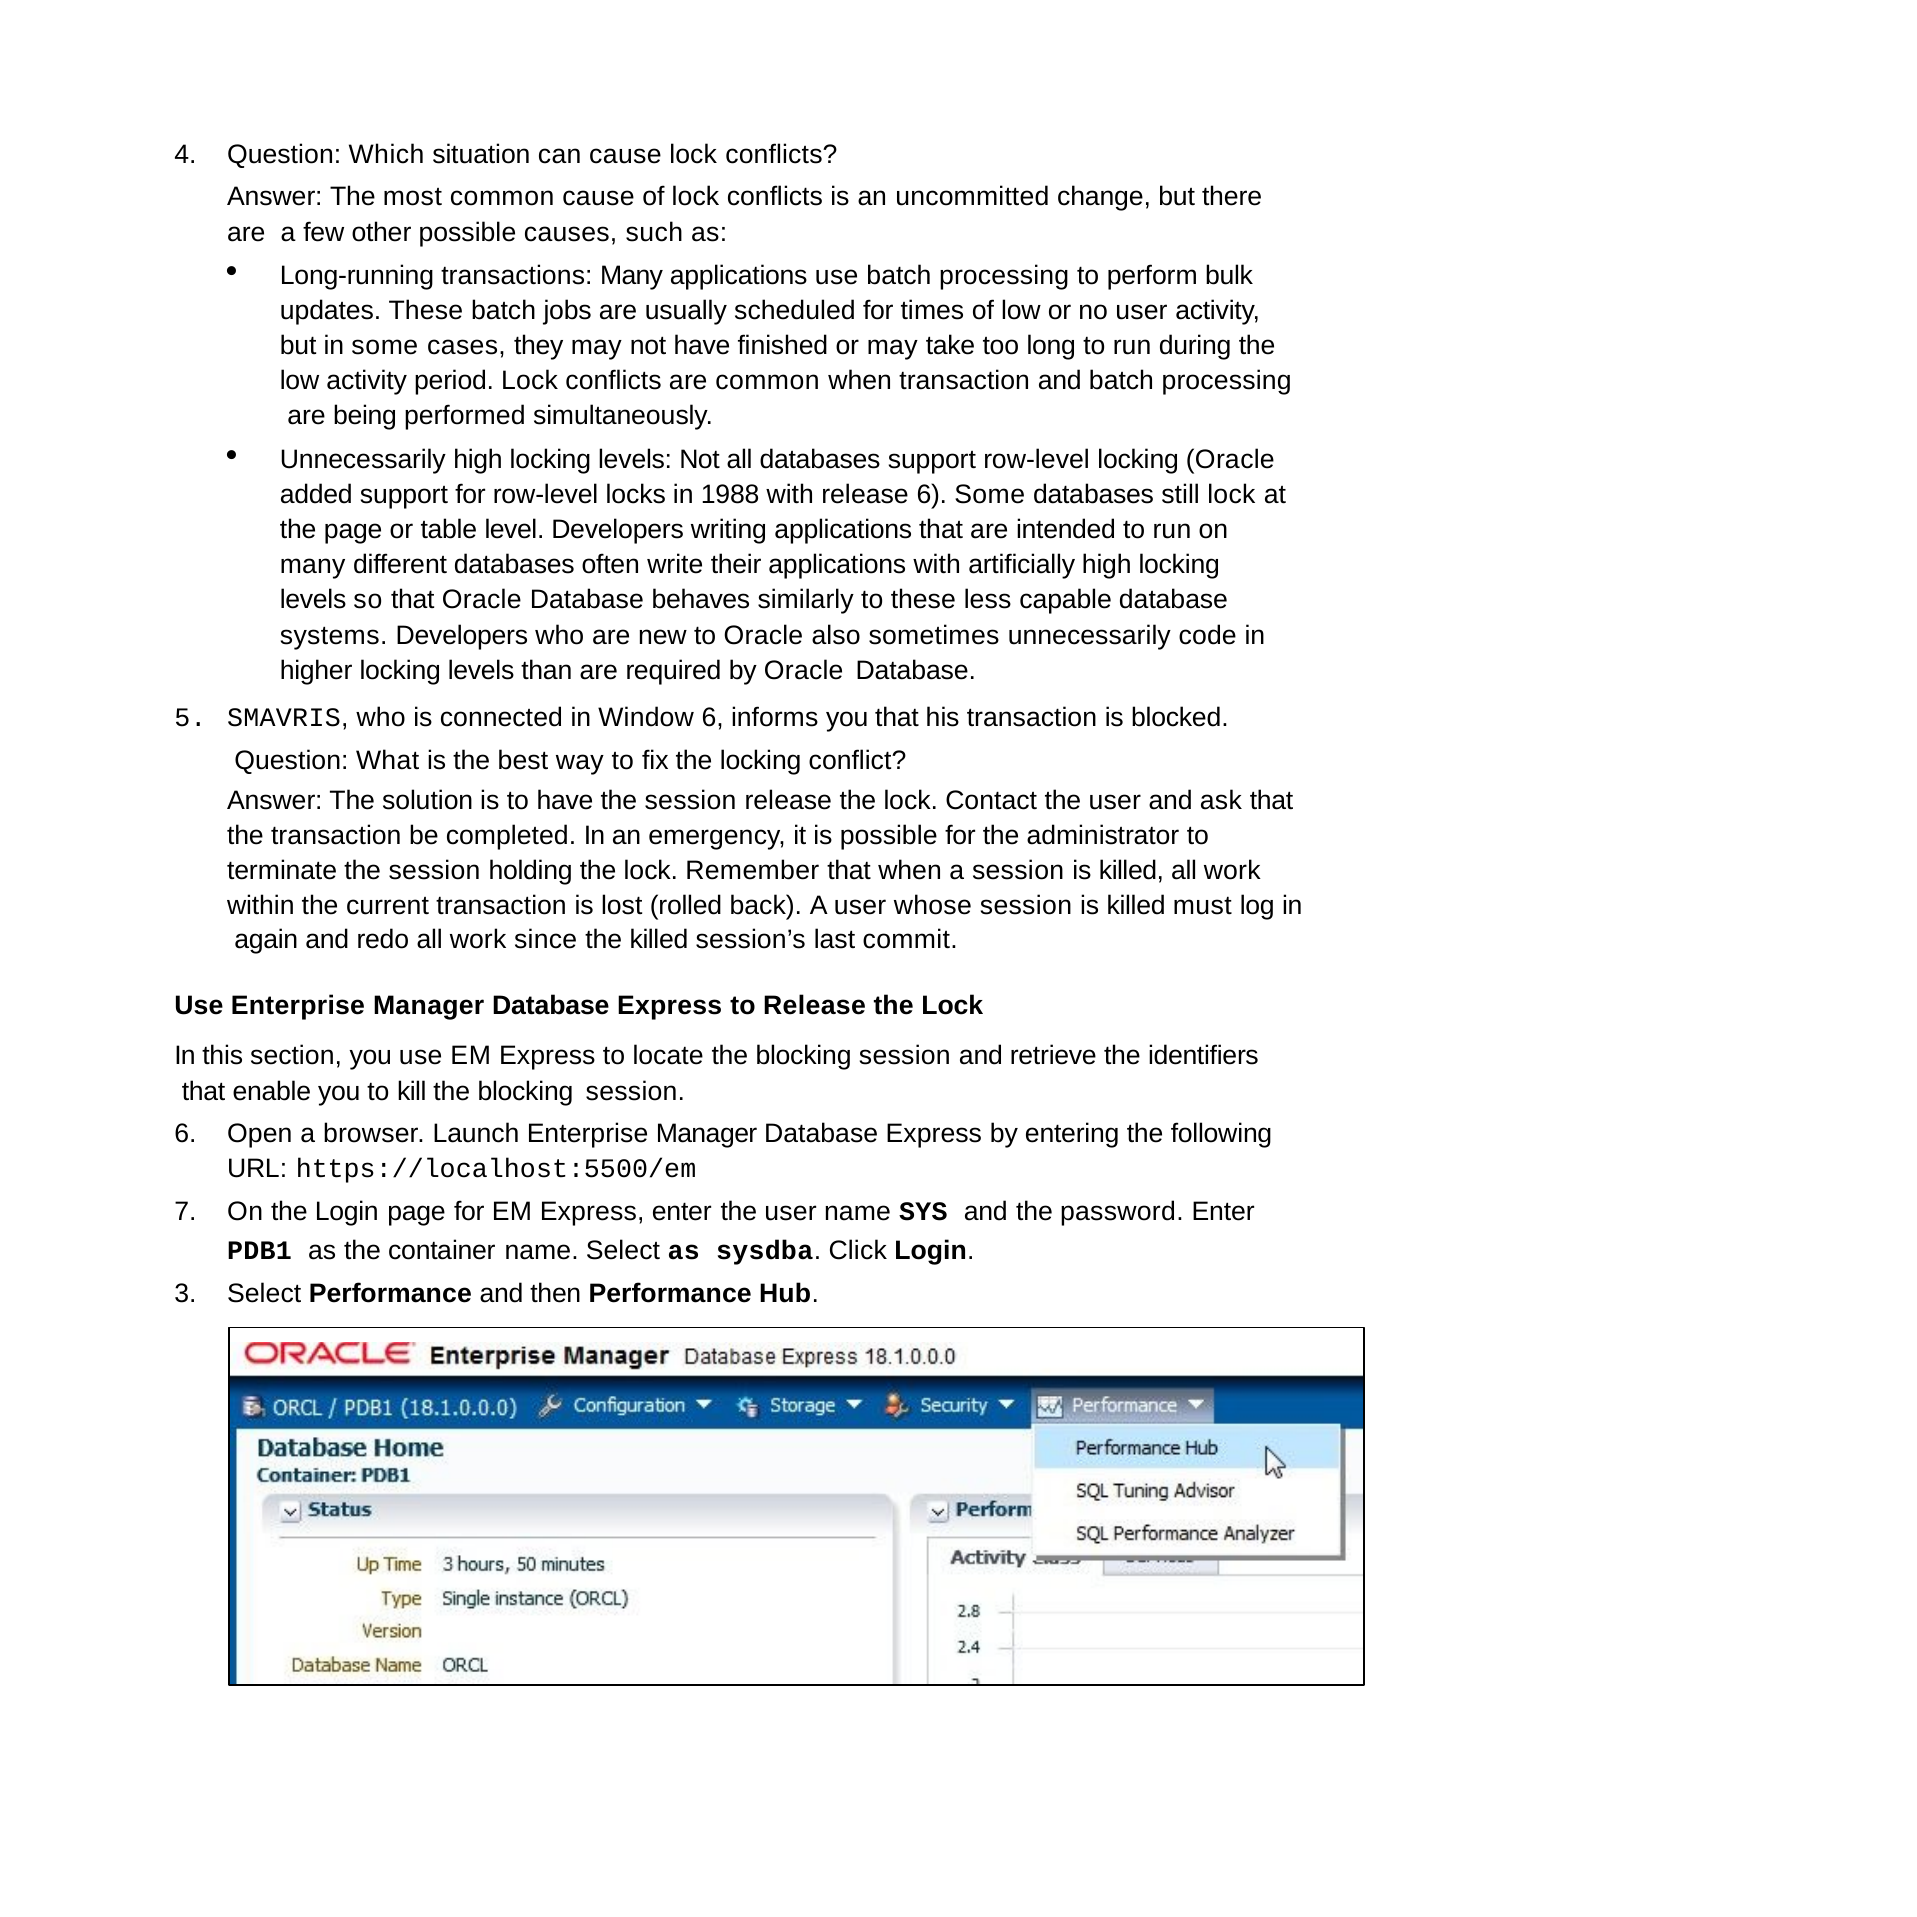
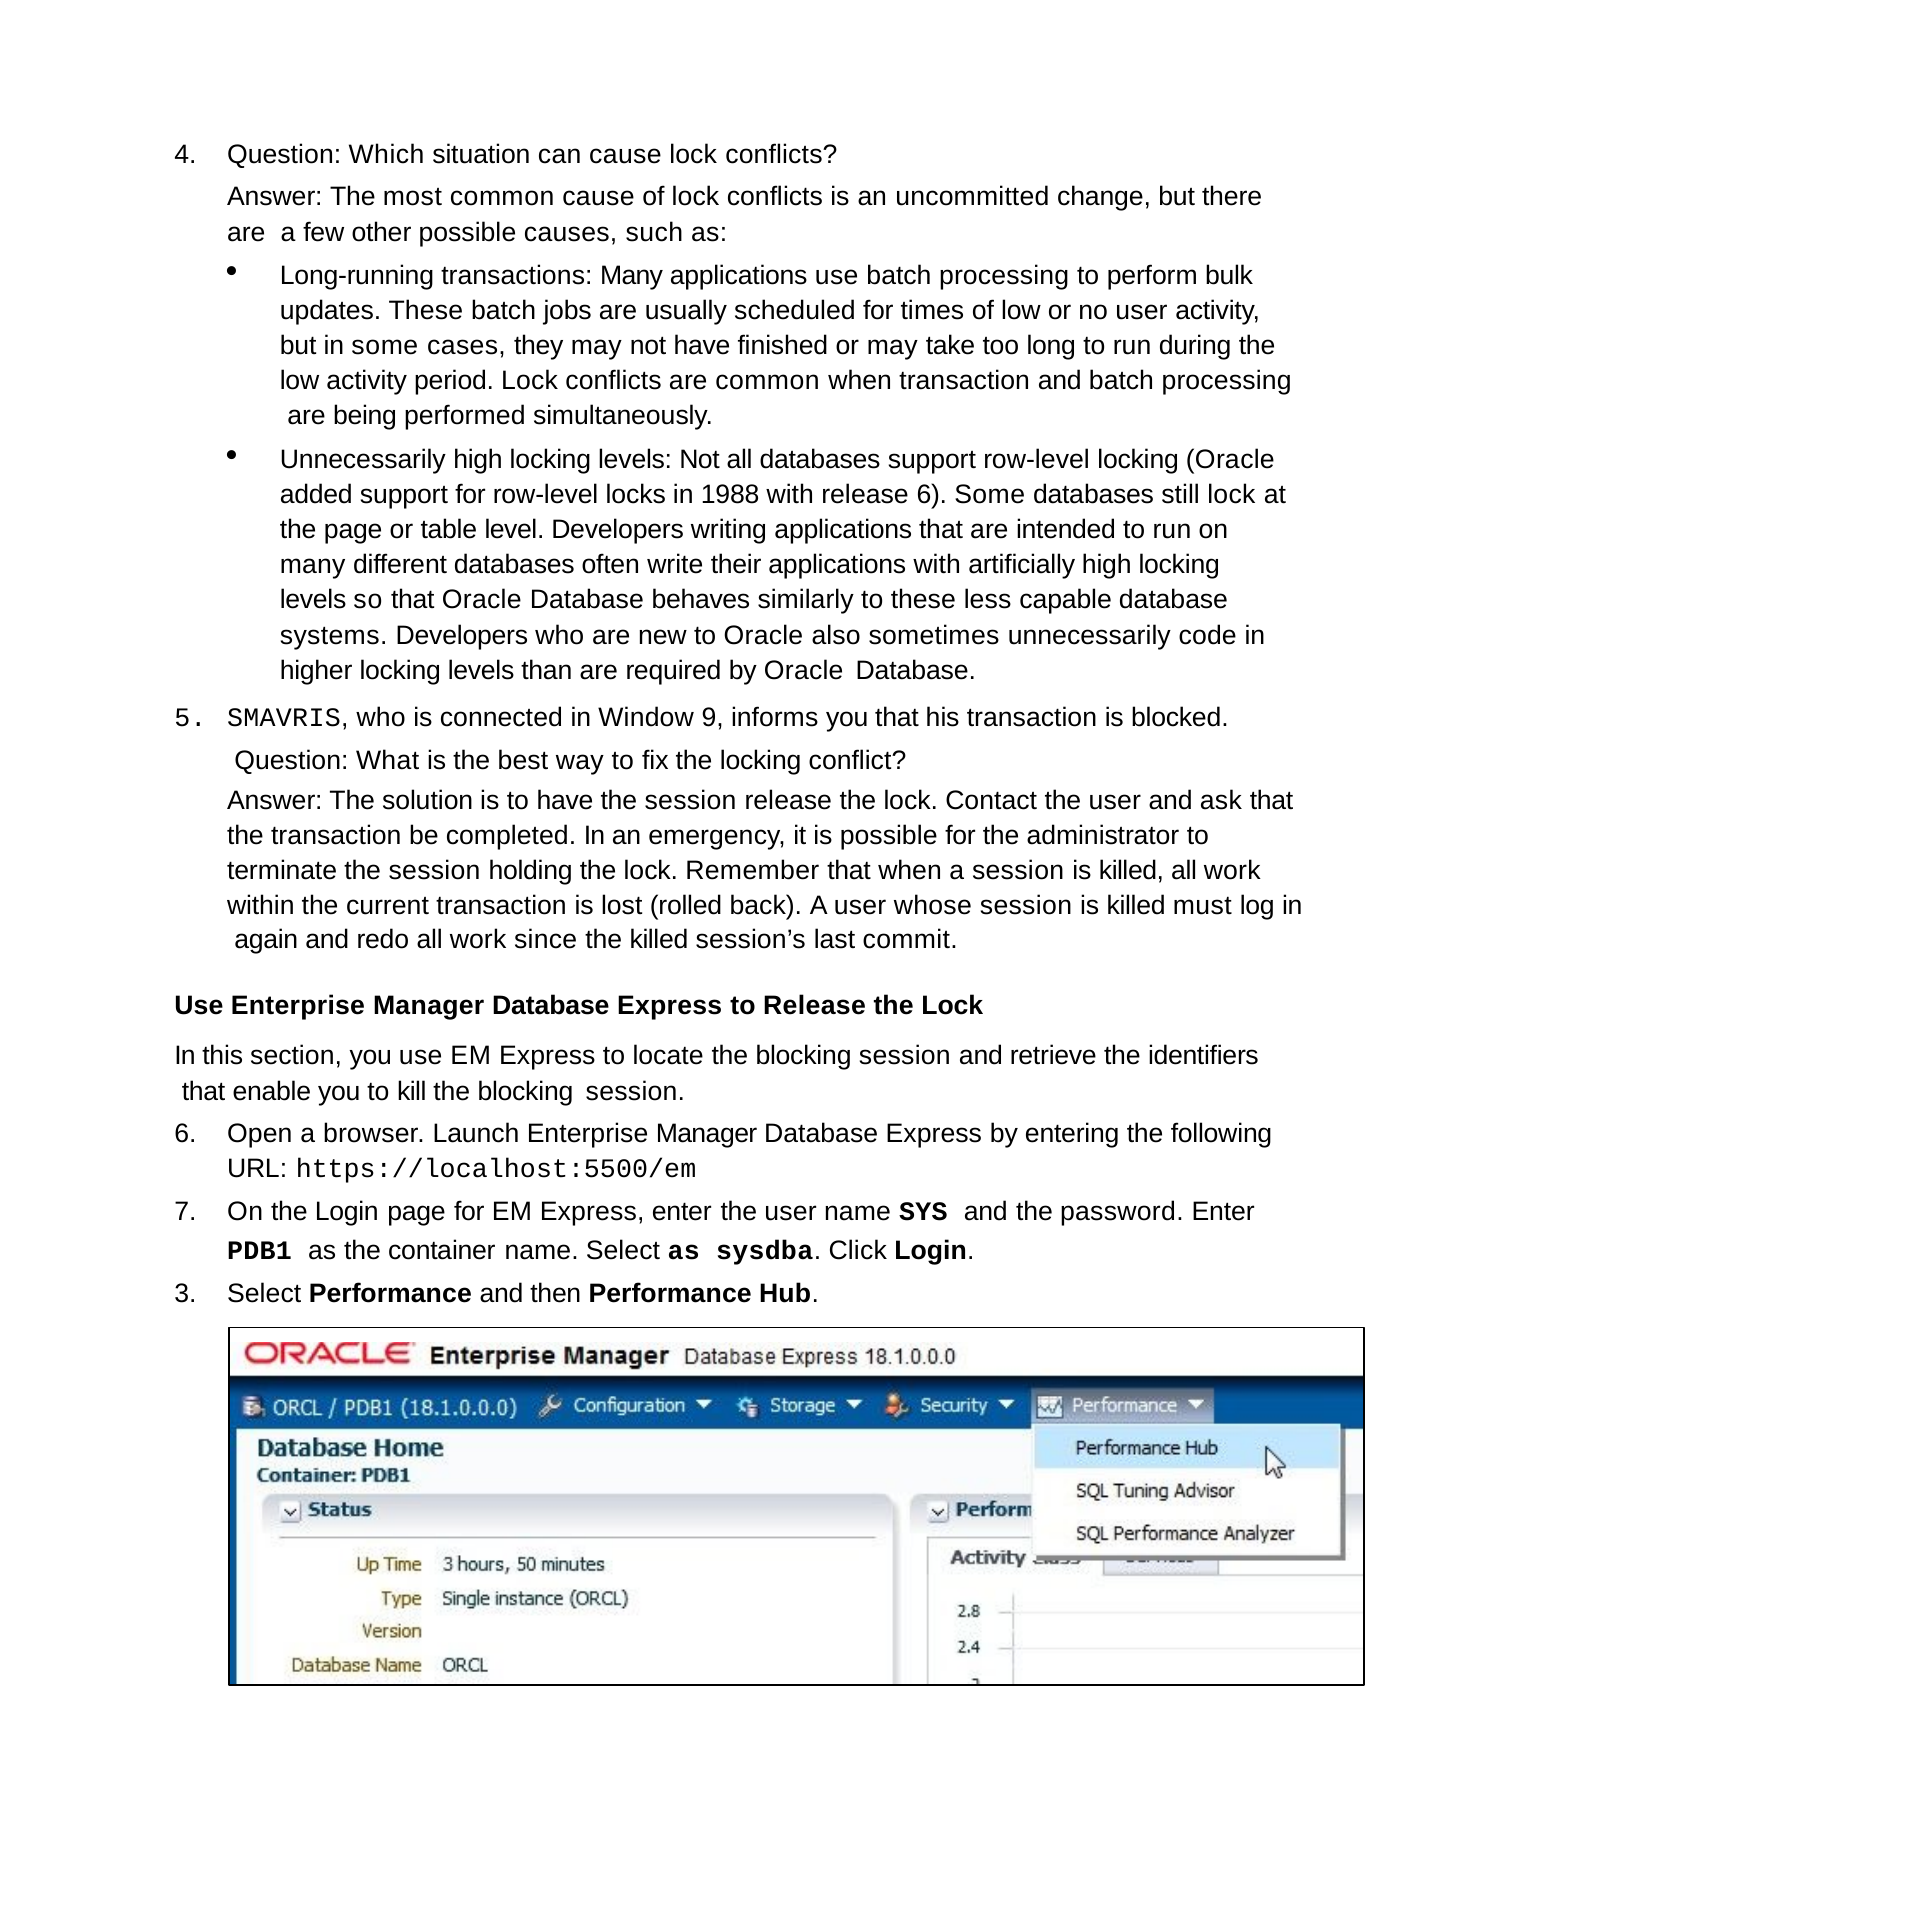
Window 6: 6 -> 9
